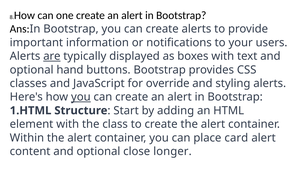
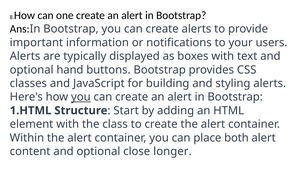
are underline: present -> none
override: override -> building
card: card -> both
